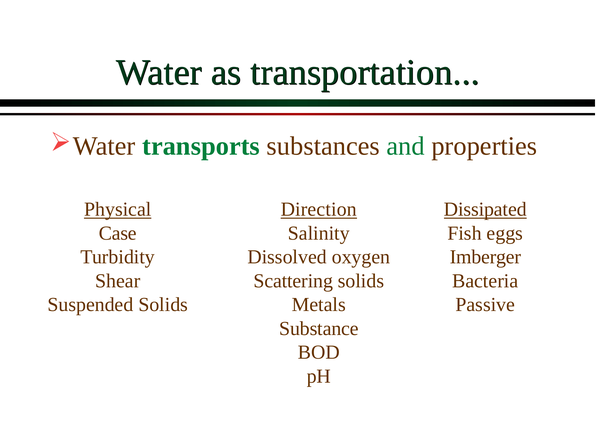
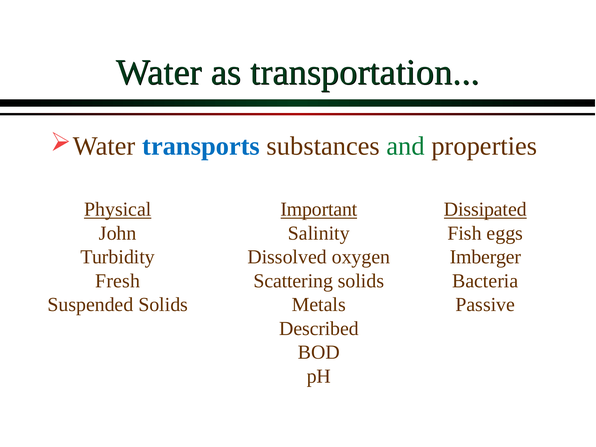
transports colour: green -> blue
Direction: Direction -> Important
Case: Case -> John
Shear: Shear -> Fresh
Substance: Substance -> Described
